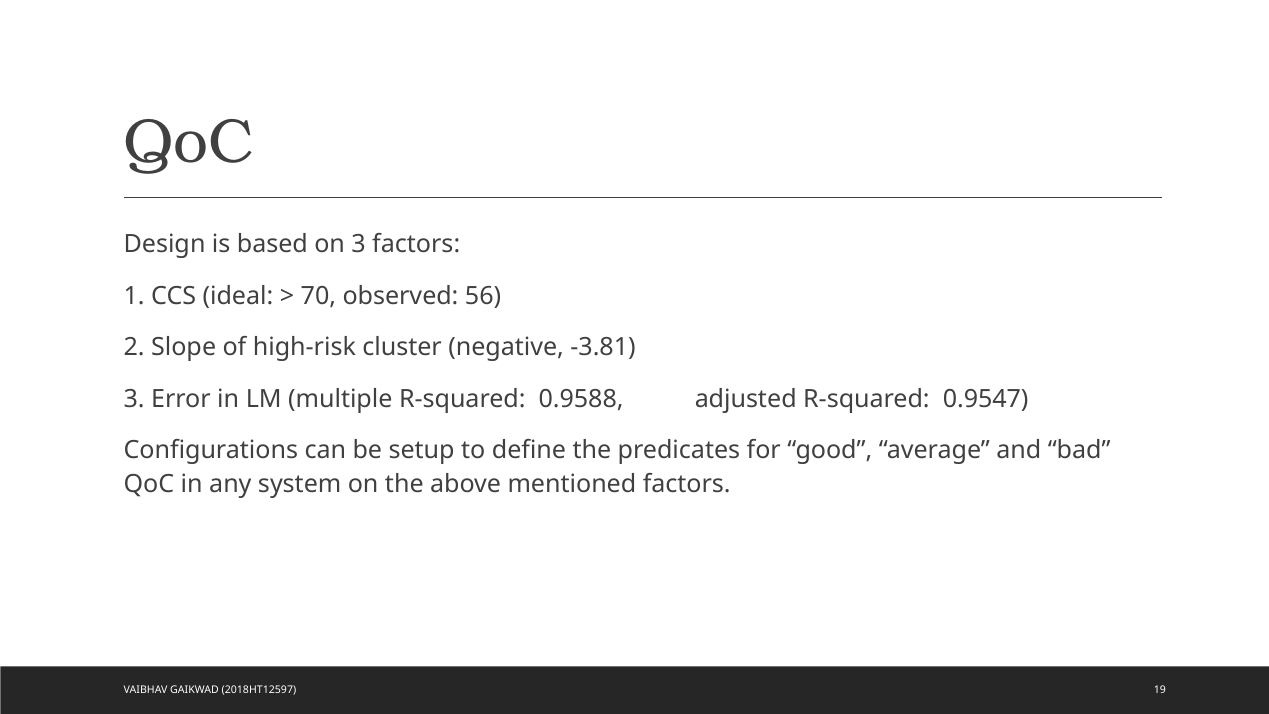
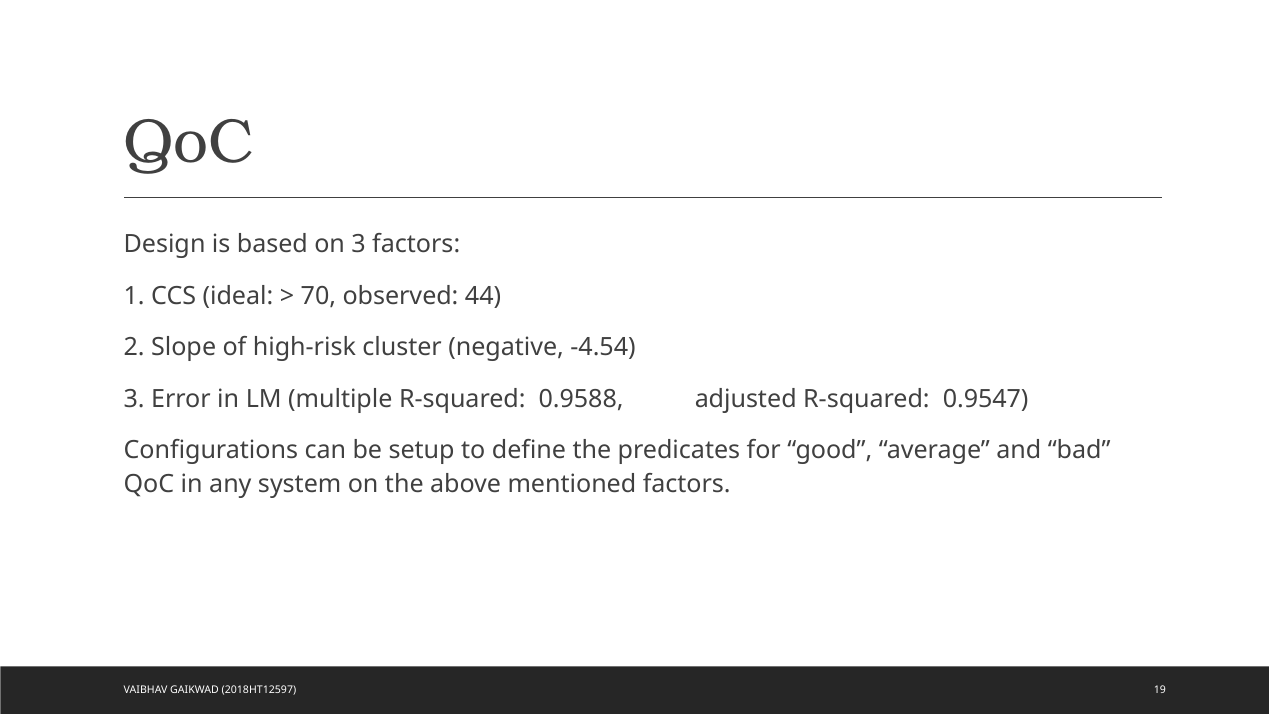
56: 56 -> 44
-3.81: -3.81 -> -4.54
